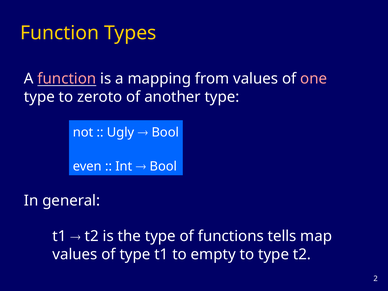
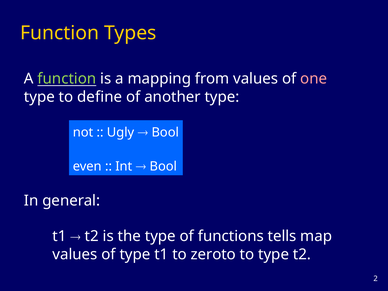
function at (67, 79) colour: pink -> light green
zeroto: zeroto -> define
empty: empty -> zeroto
